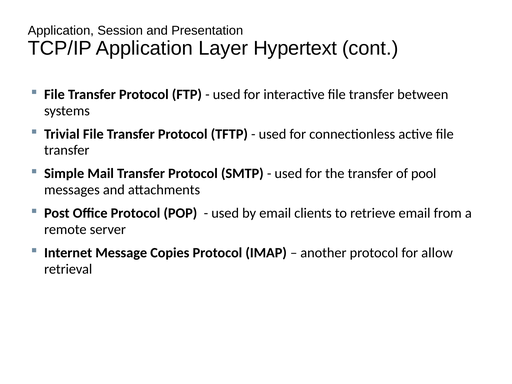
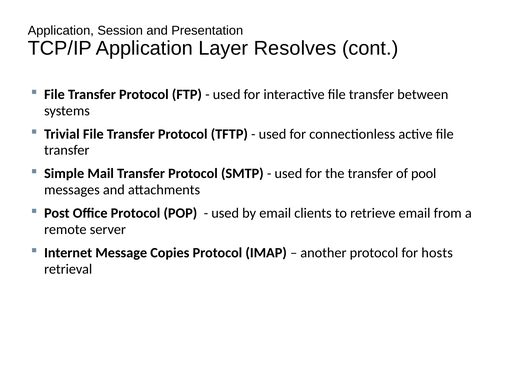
Hypertext: Hypertext -> Resolves
allow: allow -> hosts
